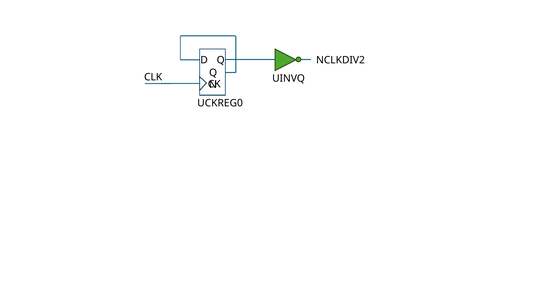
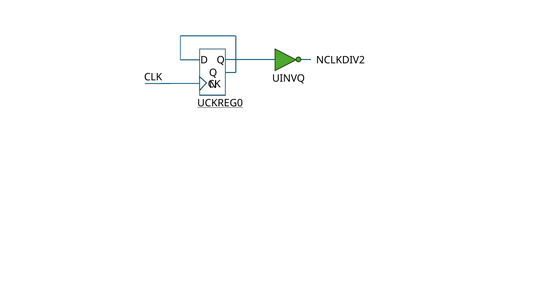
UCKREG0 underline: none -> present
